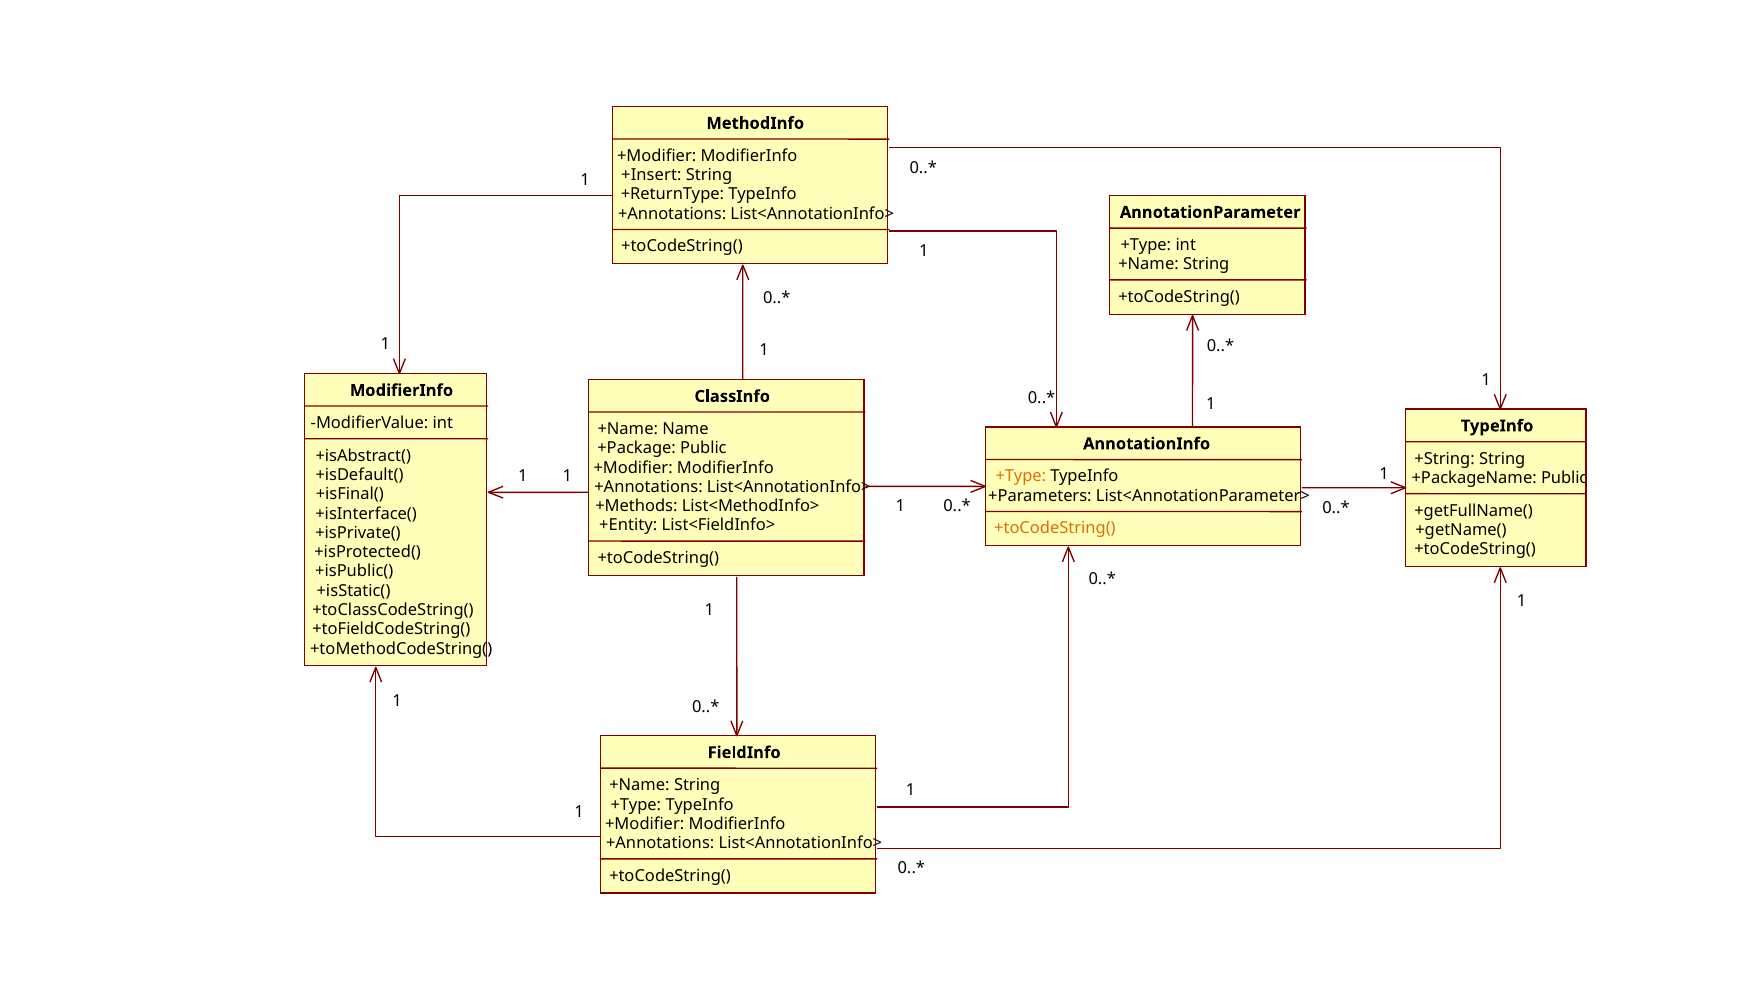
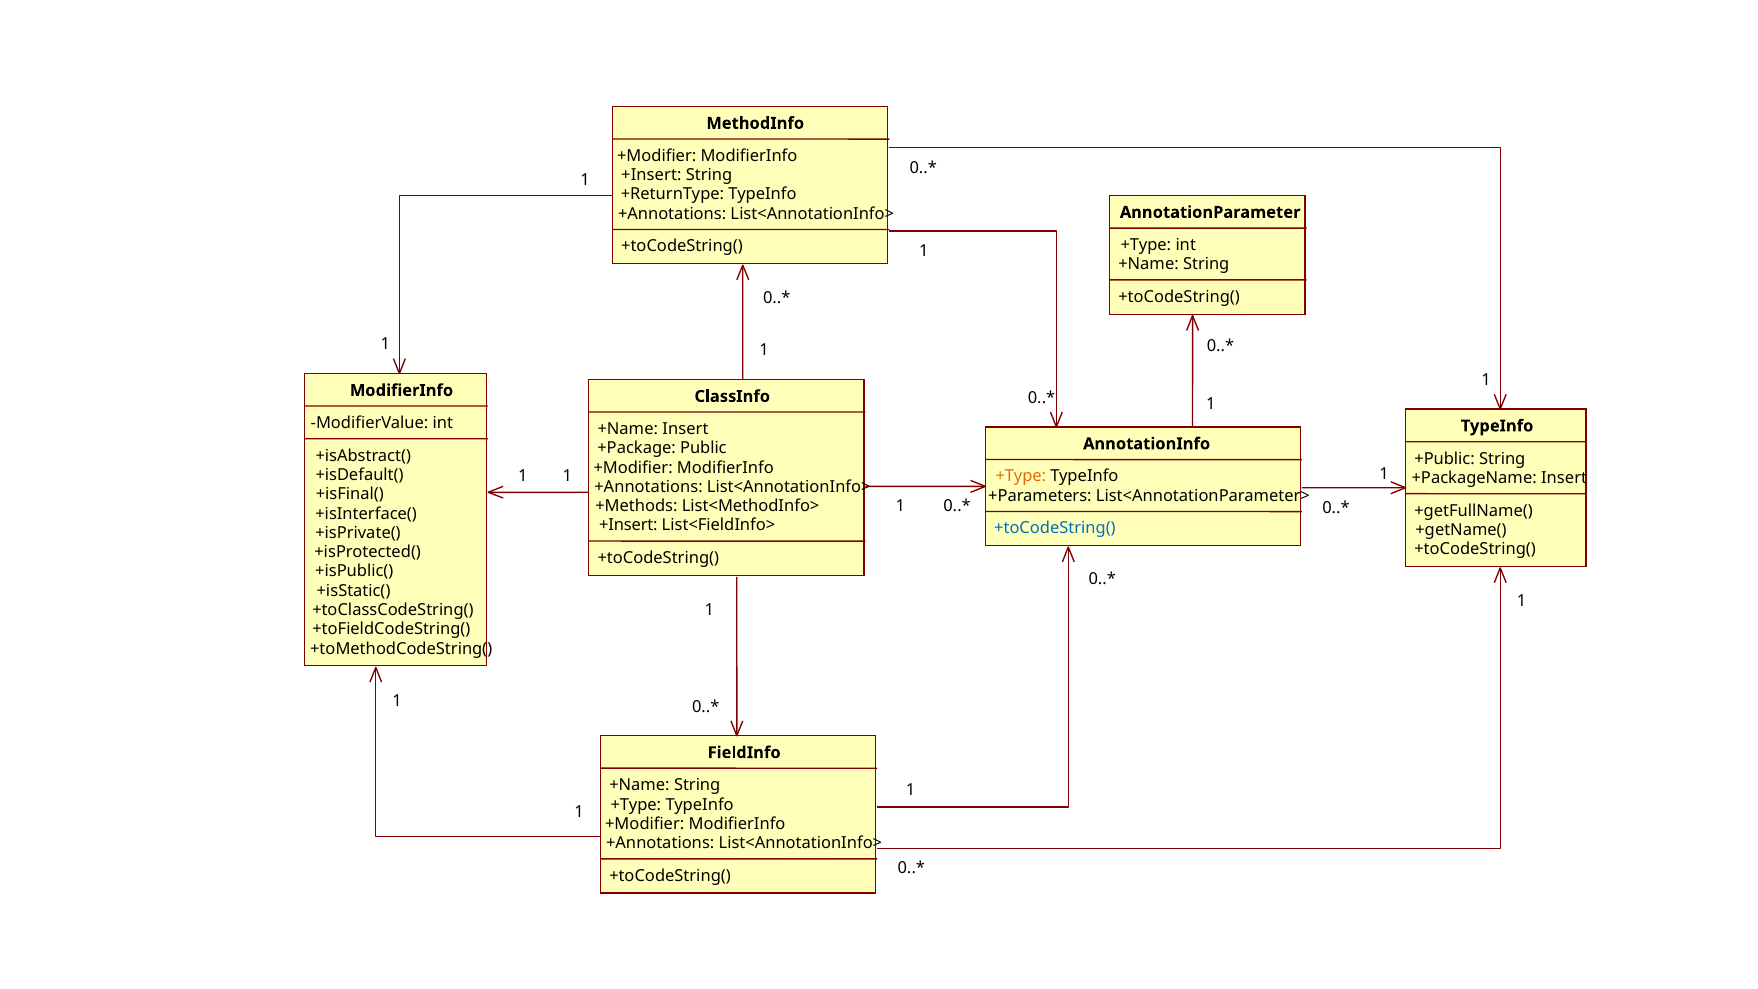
+Name Name: Name -> Insert
+String: +String -> +Public
+PackageName Public: Public -> Insert
+Entity at (628, 525): +Entity -> +Insert
+toCodeString( at (1055, 528) colour: orange -> blue
